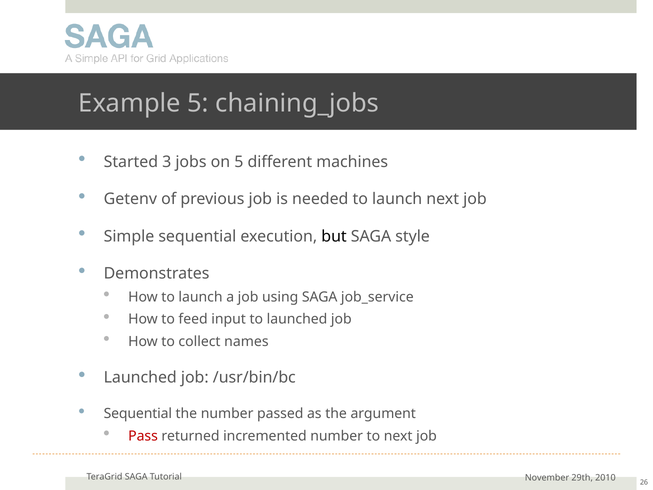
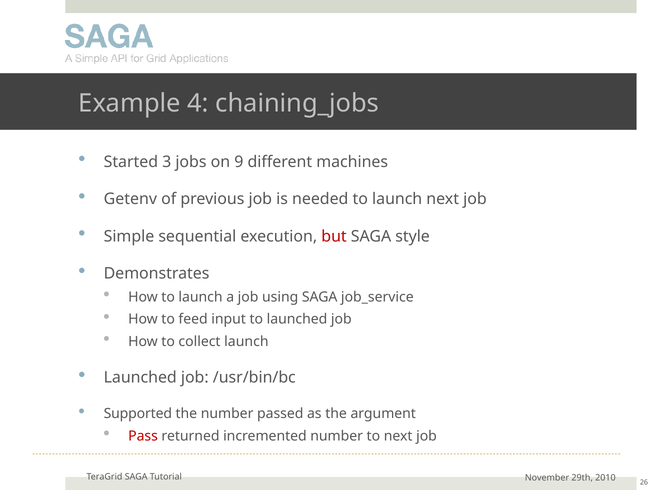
Example 5: 5 -> 4
on 5: 5 -> 9
but colour: black -> red
collect names: names -> launch
Sequential at (138, 413): Sequential -> Supported
